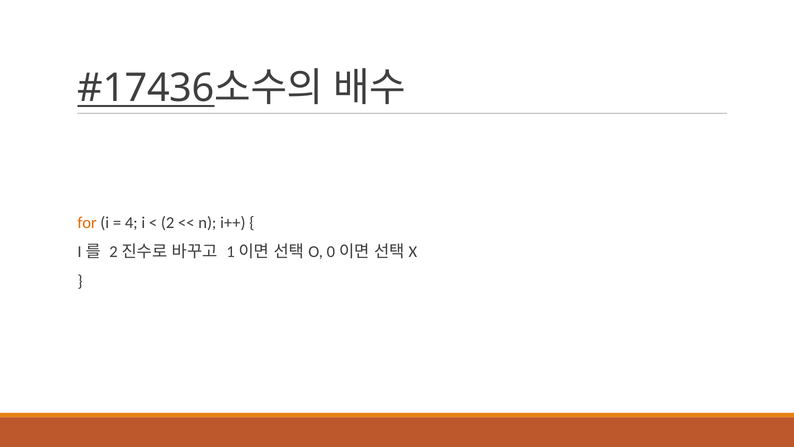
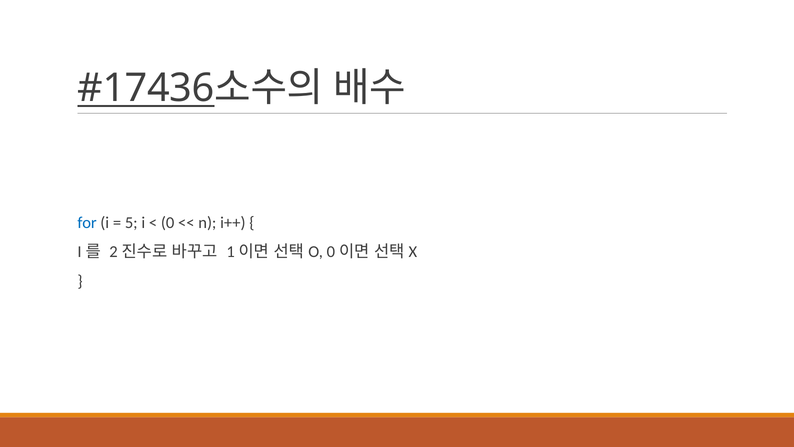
for colour: orange -> blue
4: 4 -> 5
2: 2 -> 0
